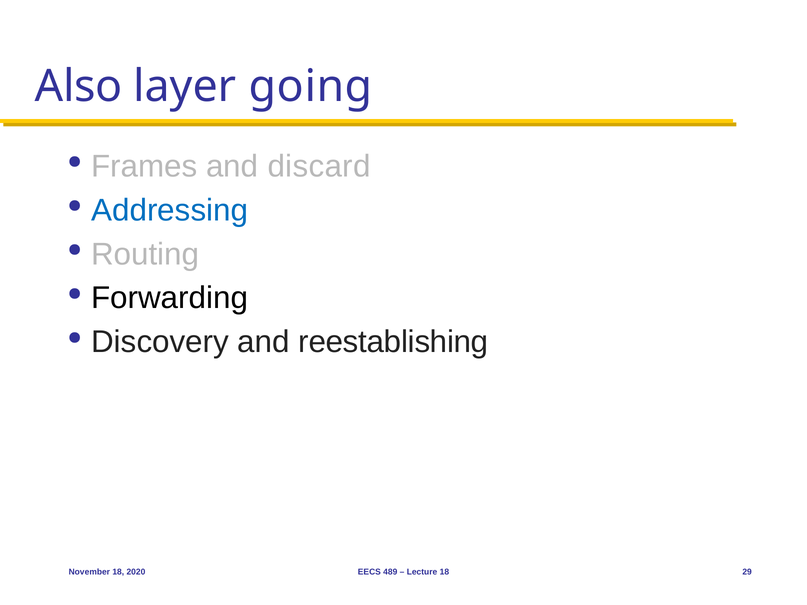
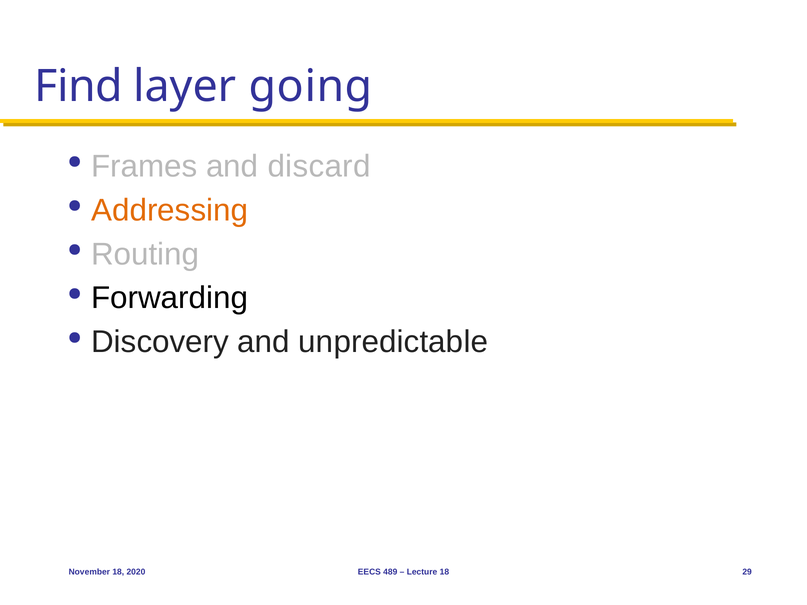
Also: Also -> Find
Addressing colour: blue -> orange
reestablishing: reestablishing -> unpredictable
